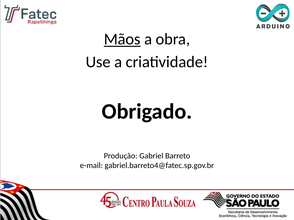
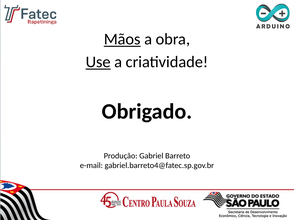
Use underline: none -> present
